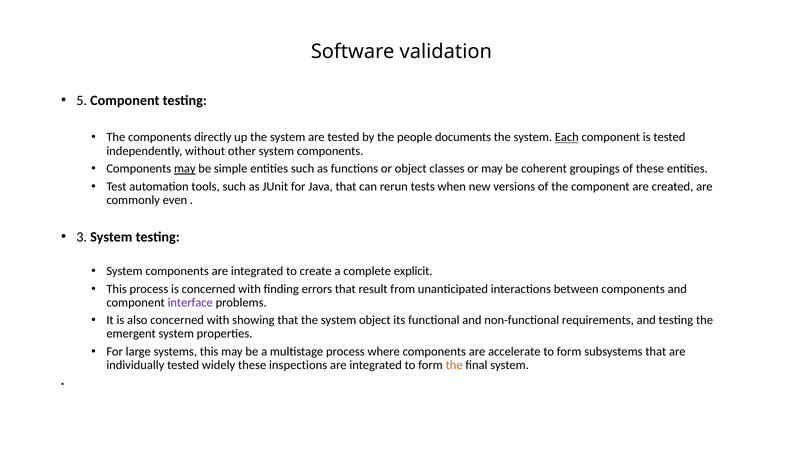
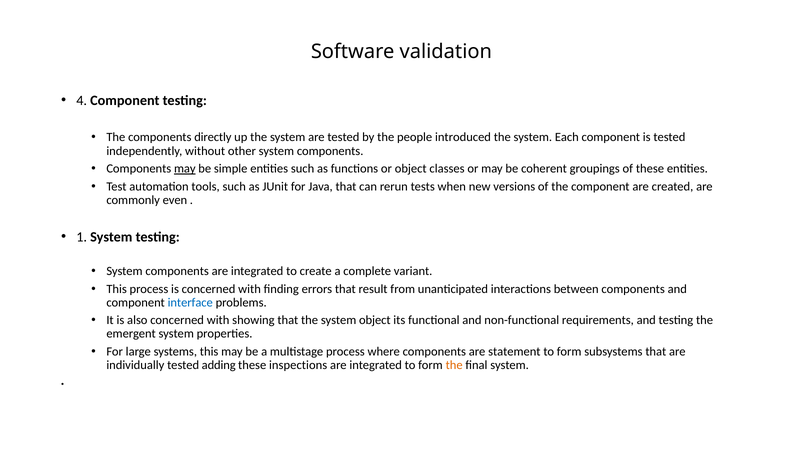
5: 5 -> 4
documents: documents -> introduced
Each underline: present -> none
3: 3 -> 1
explicit: explicit -> variant
interface colour: purple -> blue
accelerate: accelerate -> statement
widely: widely -> adding
